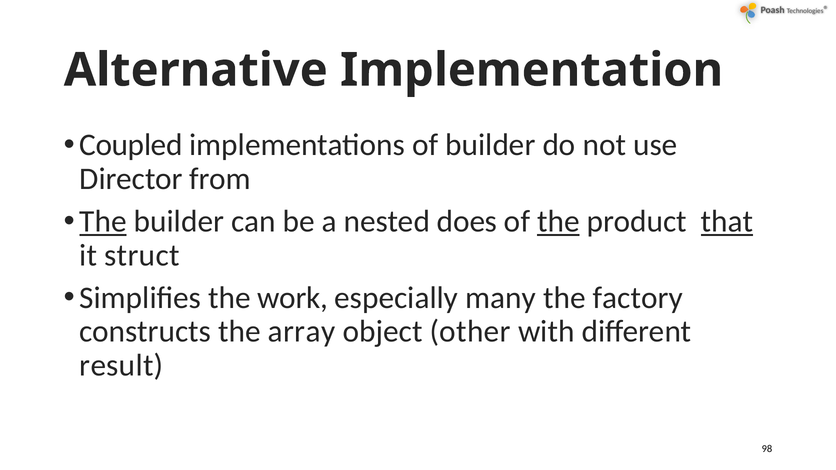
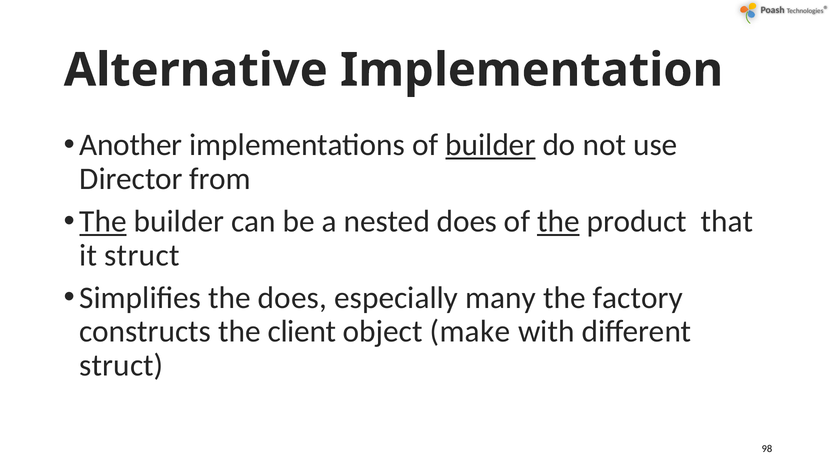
Coupled: Coupled -> Another
builder at (490, 145) underline: none -> present
that underline: present -> none
the work: work -> does
array: array -> client
other: other -> make
result at (121, 366): result -> struct
